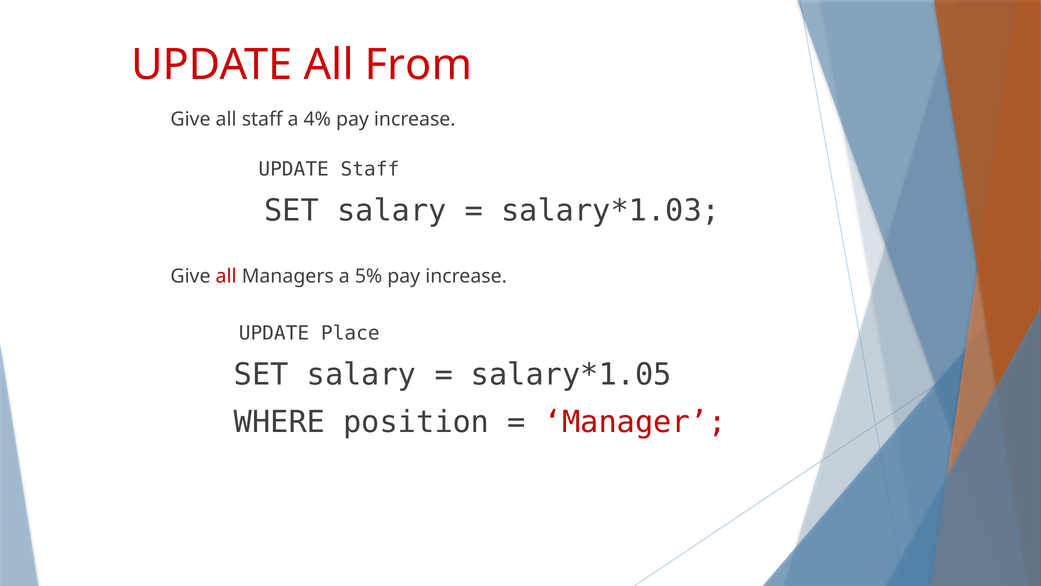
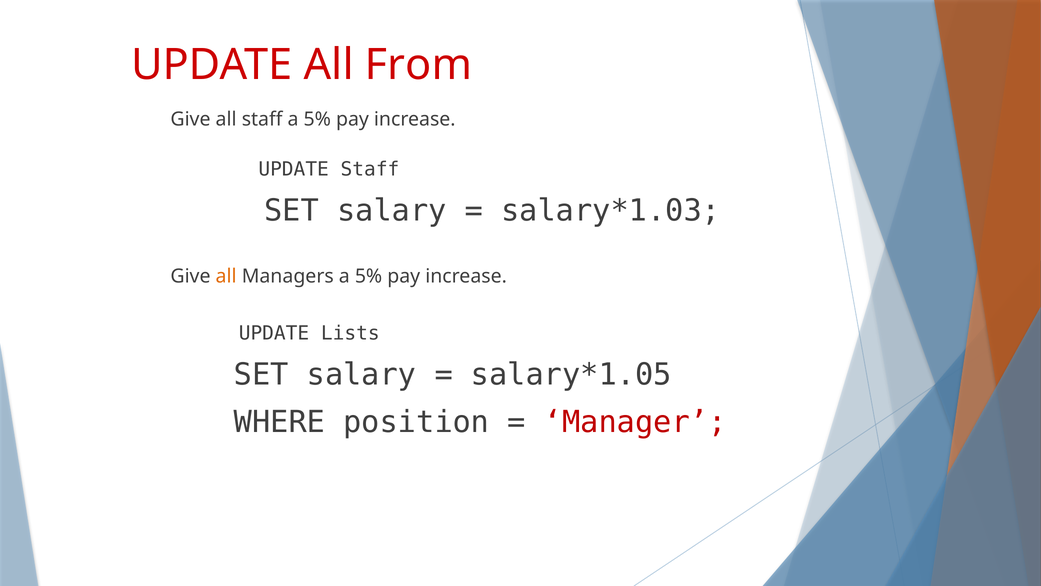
staff a 4%: 4% -> 5%
all at (226, 276) colour: red -> orange
Place: Place -> Lists
